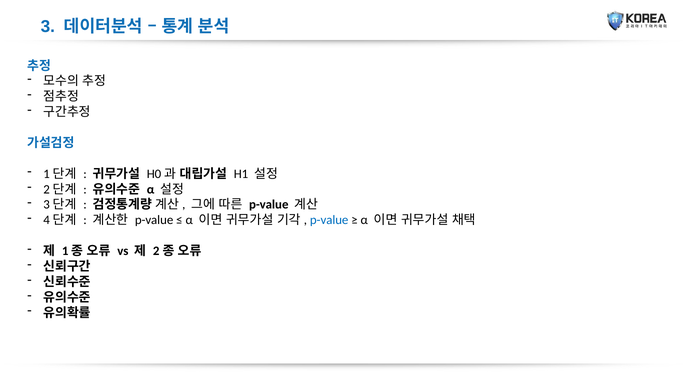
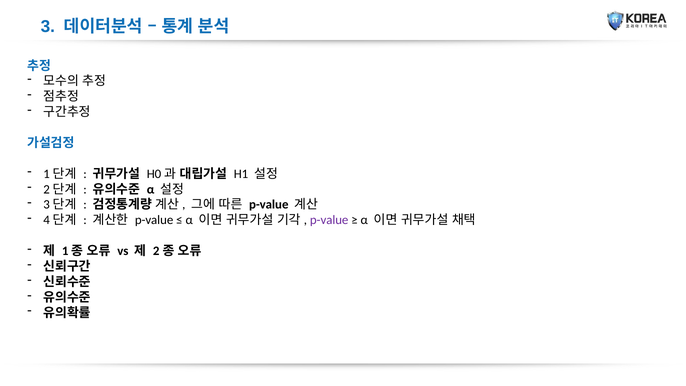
p-value at (329, 220) colour: blue -> purple
